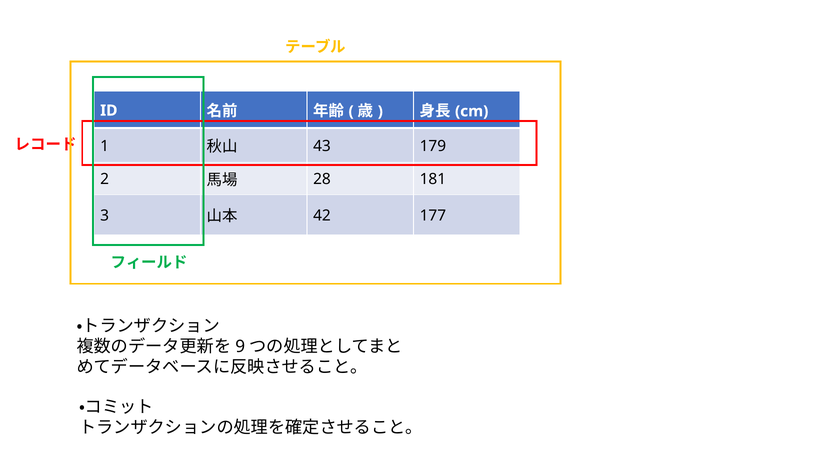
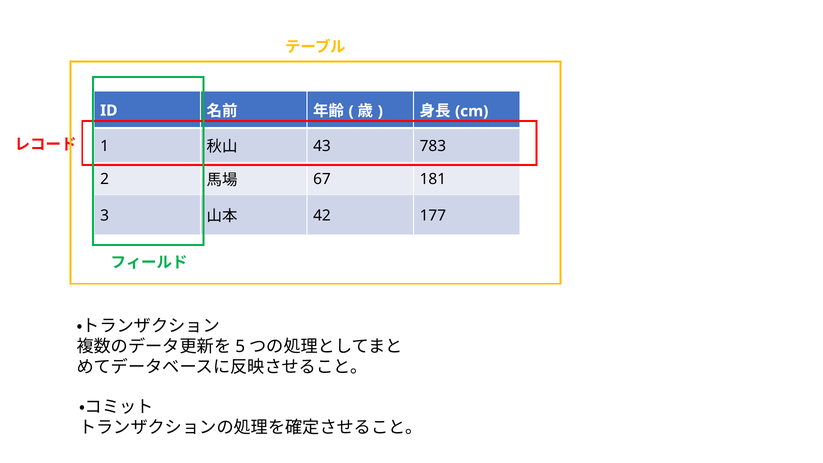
179: 179 -> 783
28: 28 -> 67
9: 9 -> 5
